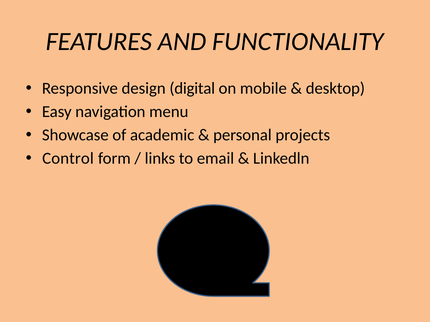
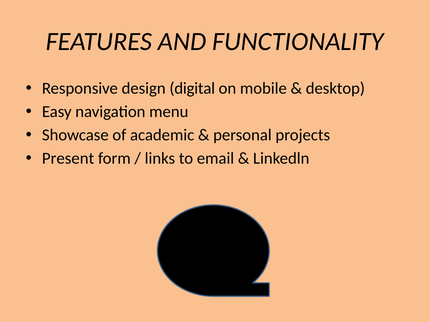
Control: Control -> Present
